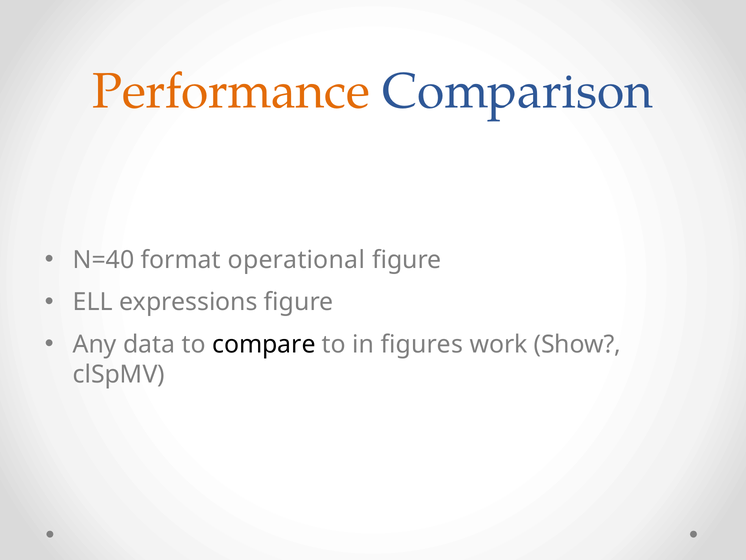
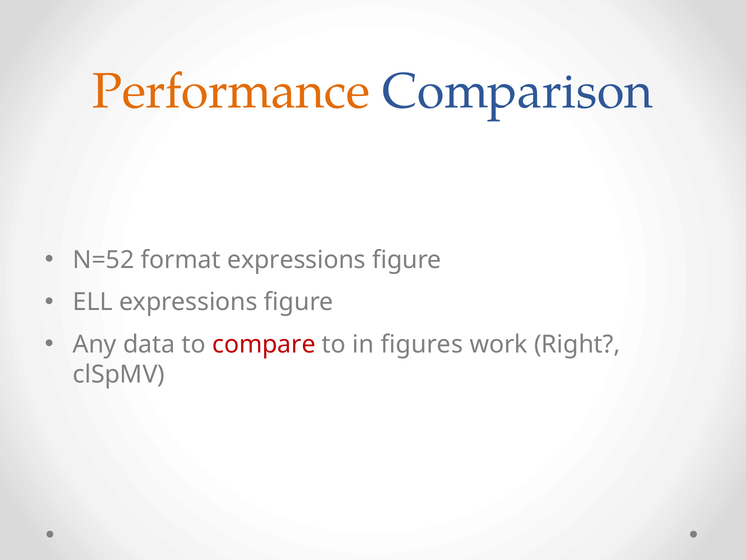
N=40: N=40 -> N=52
format operational: operational -> expressions
compare colour: black -> red
Show: Show -> Right
